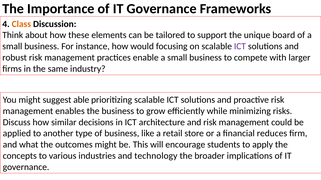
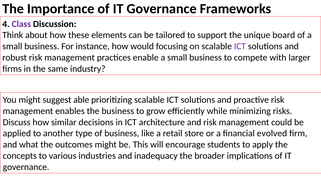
Class colour: orange -> purple
reduces: reduces -> evolved
technology: technology -> inadequacy
